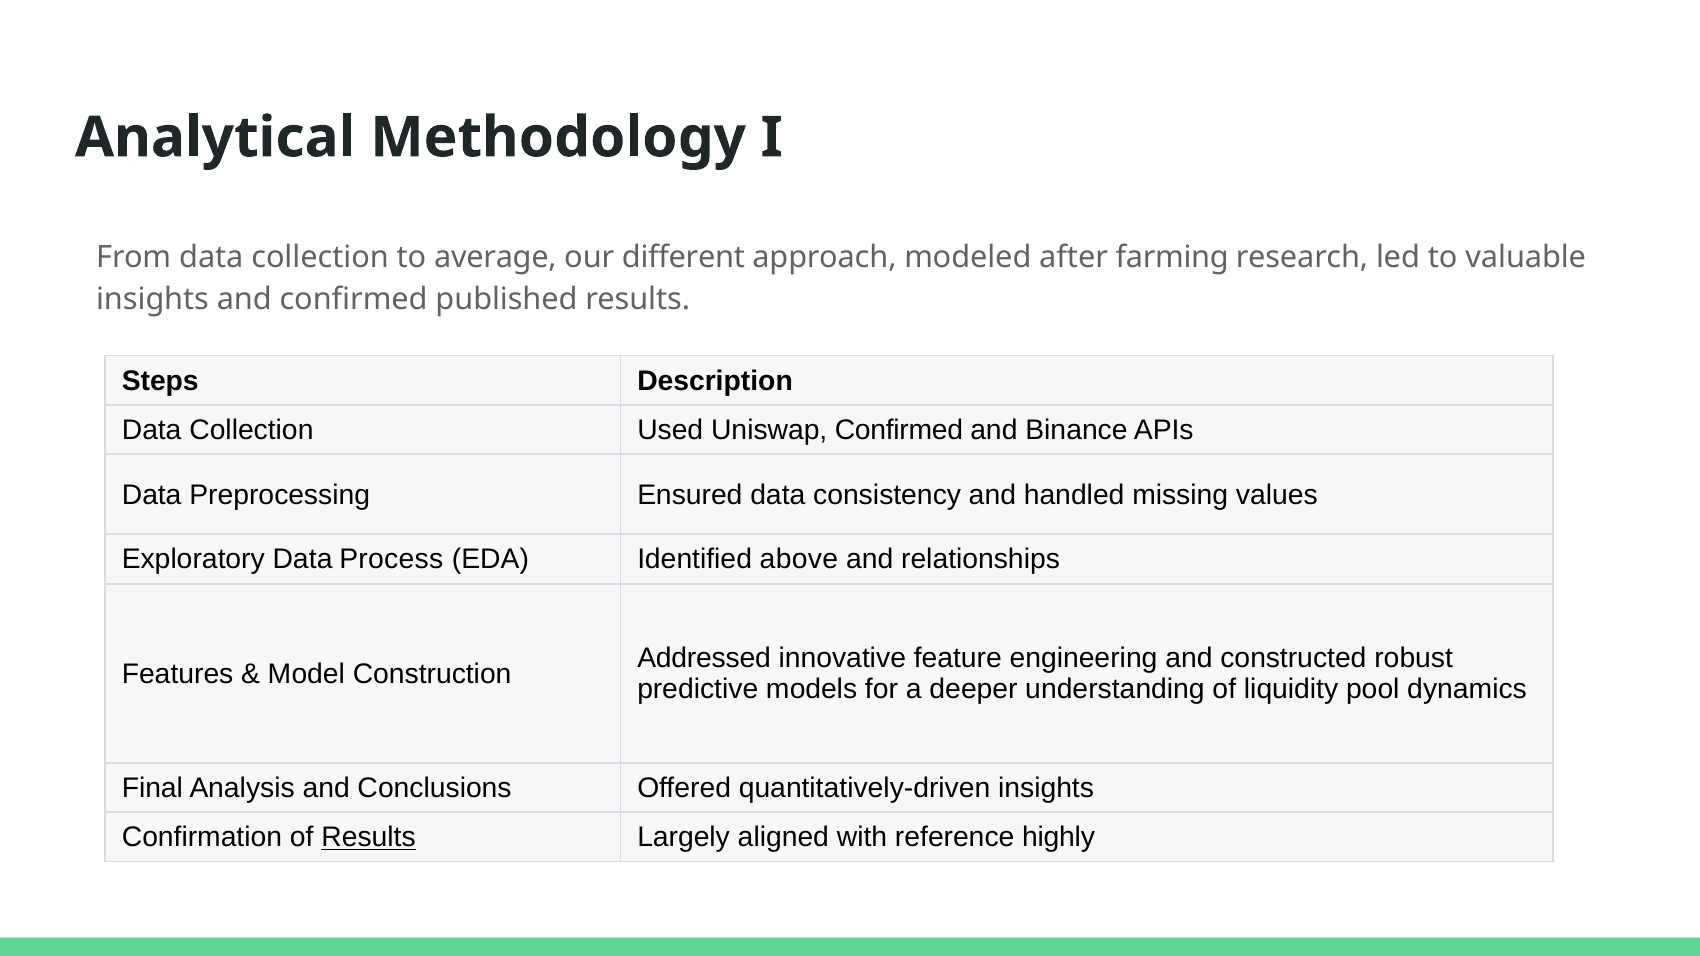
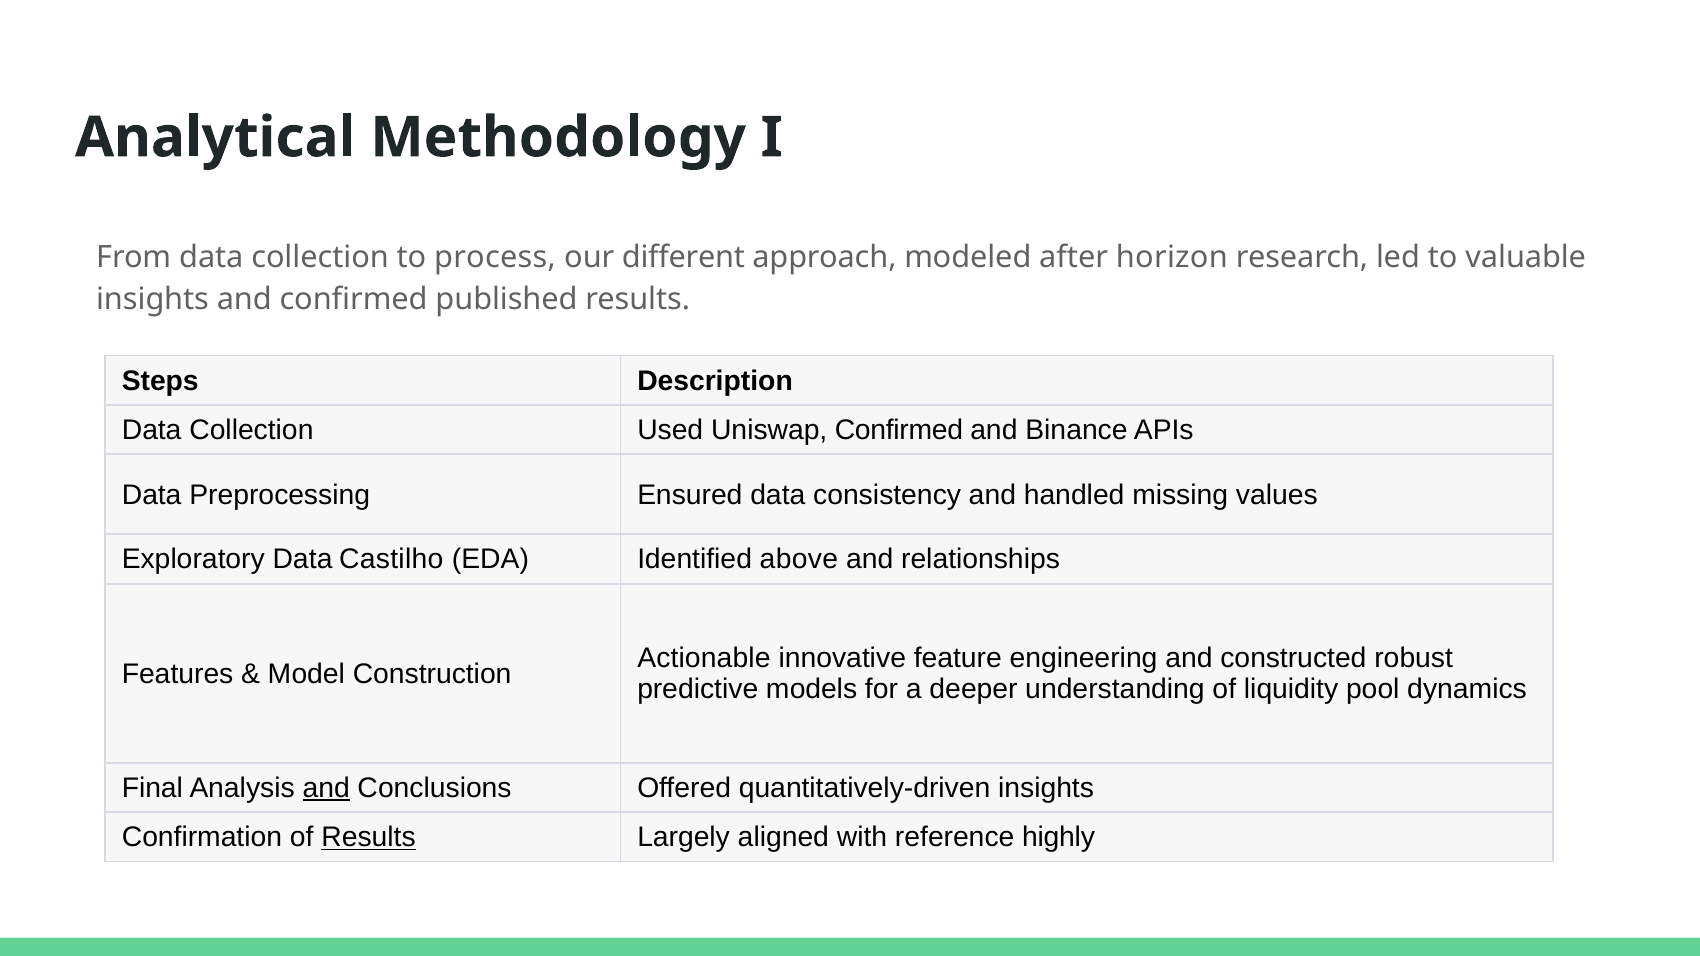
average: average -> process
farming: farming -> horizon
Process: Process -> Castilho
Addressed: Addressed -> Actionable
and at (326, 788) underline: none -> present
